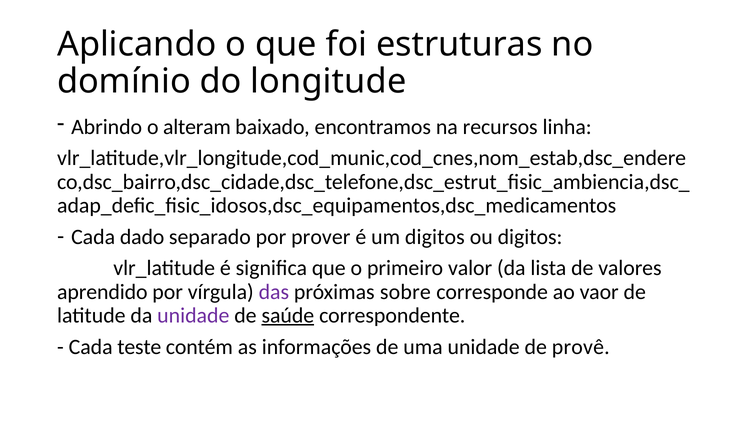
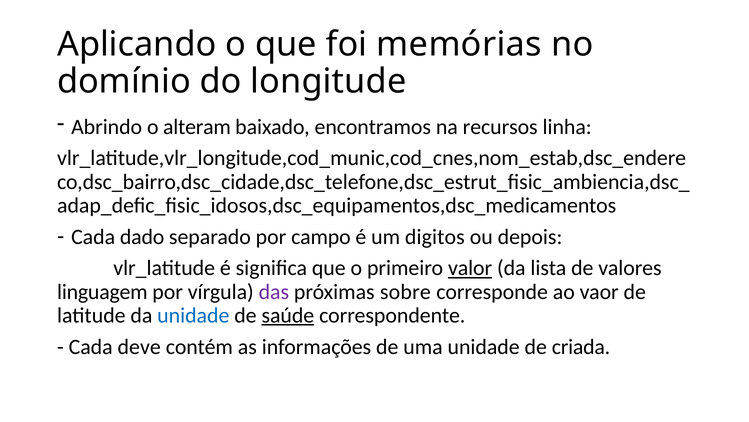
estruturas: estruturas -> memórias
prover: prover -> campo
ou digitos: digitos -> depois
valor underline: none -> present
aprendido: aprendido -> linguagem
unidade at (193, 315) colour: purple -> blue
teste: teste -> deve
provê: provê -> criada
